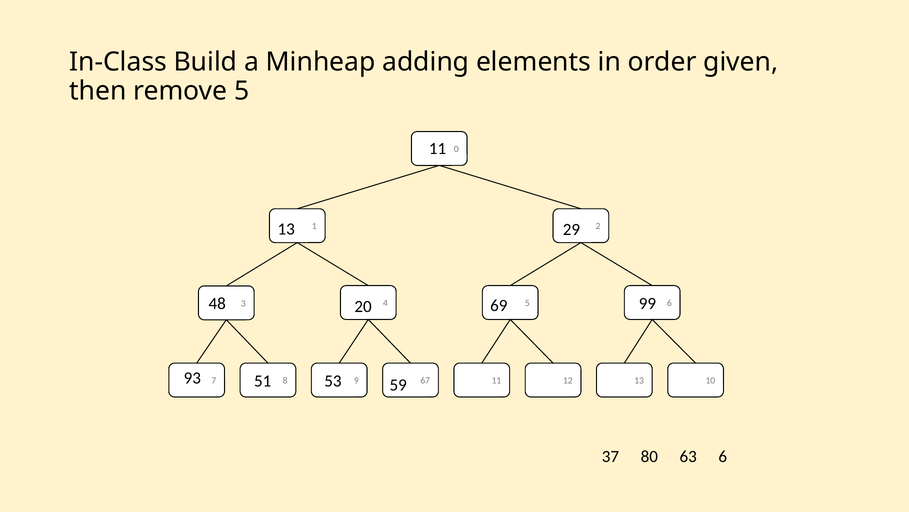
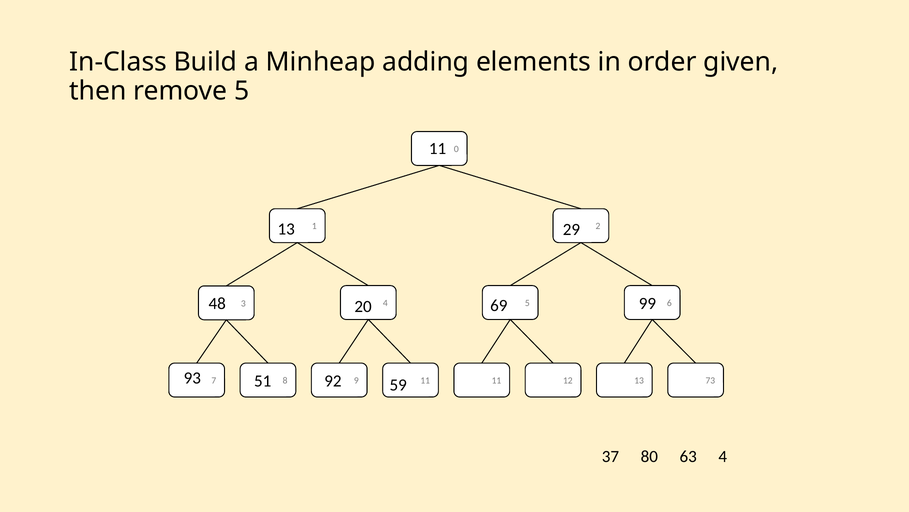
53: 53 -> 92
7 67: 67 -> 11
10: 10 -> 73
63 6: 6 -> 4
